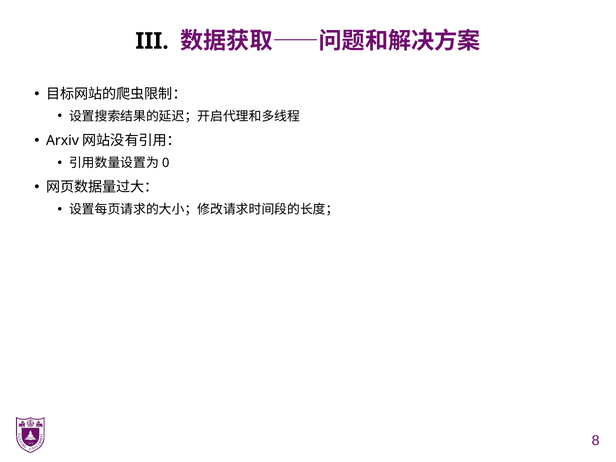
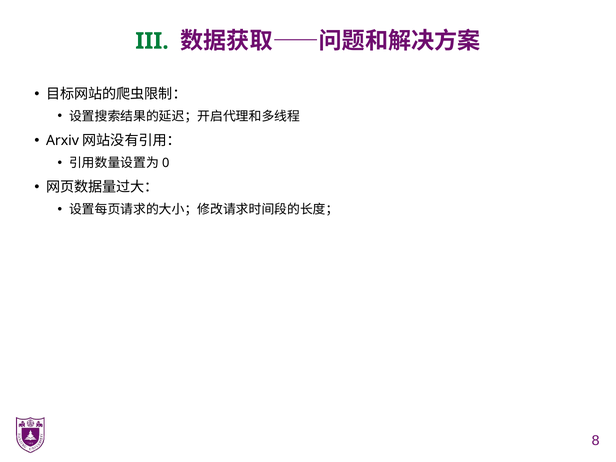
III colour: black -> green
